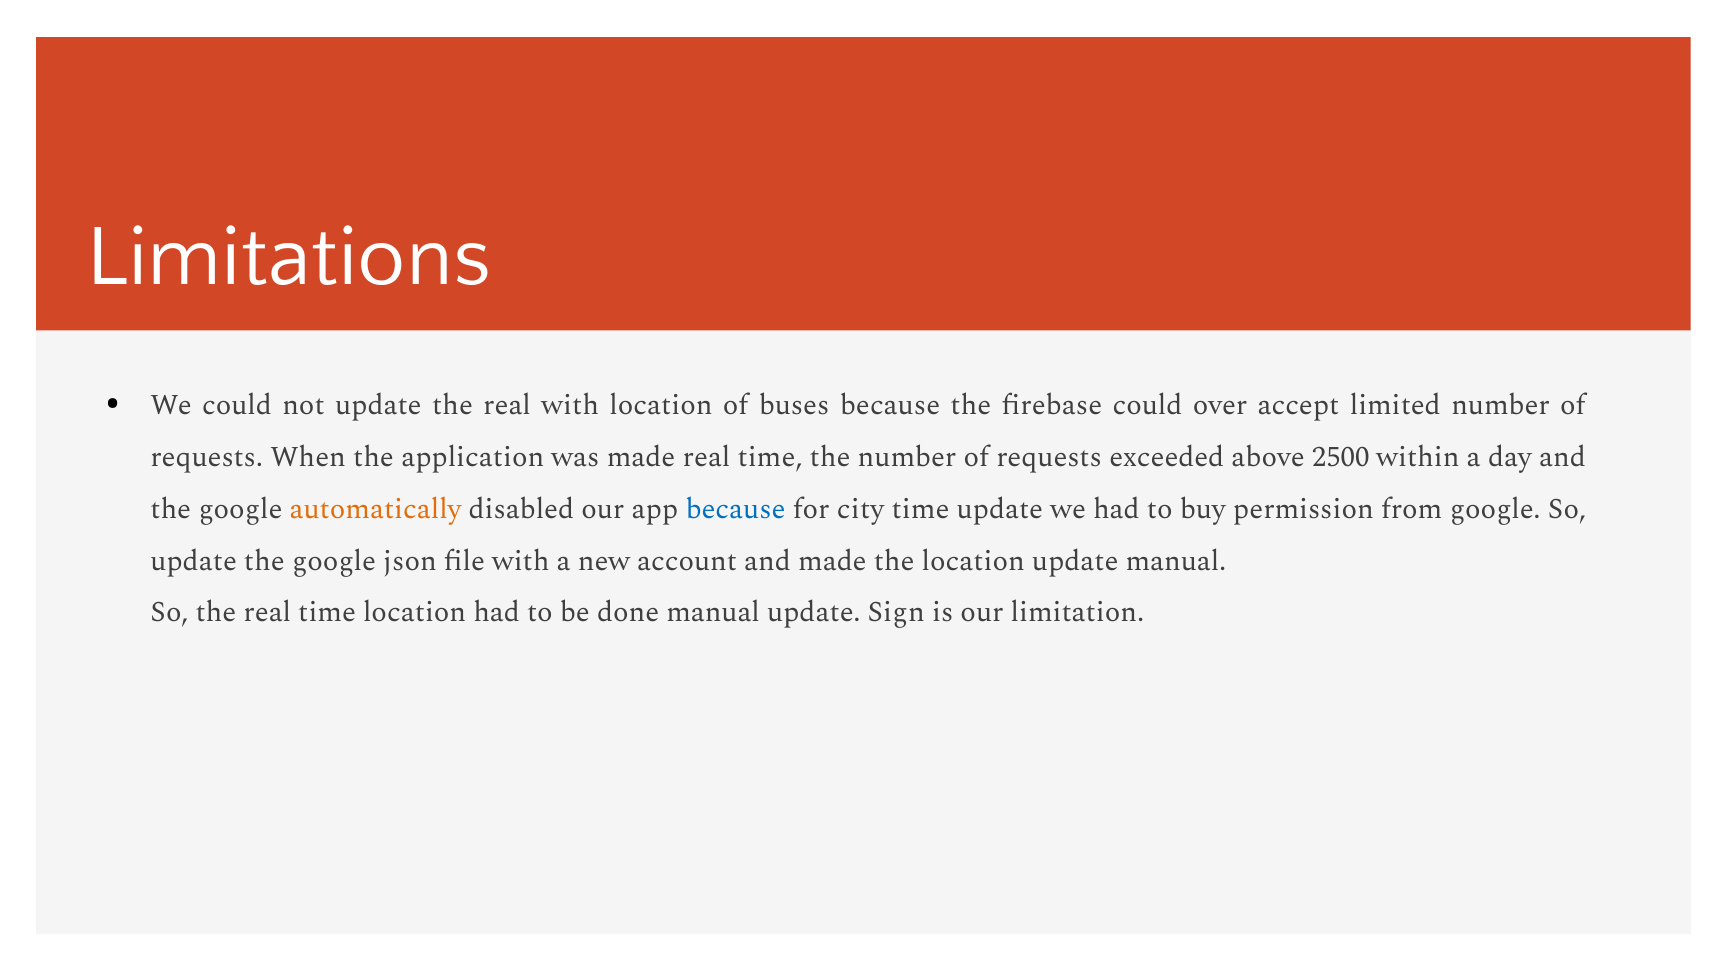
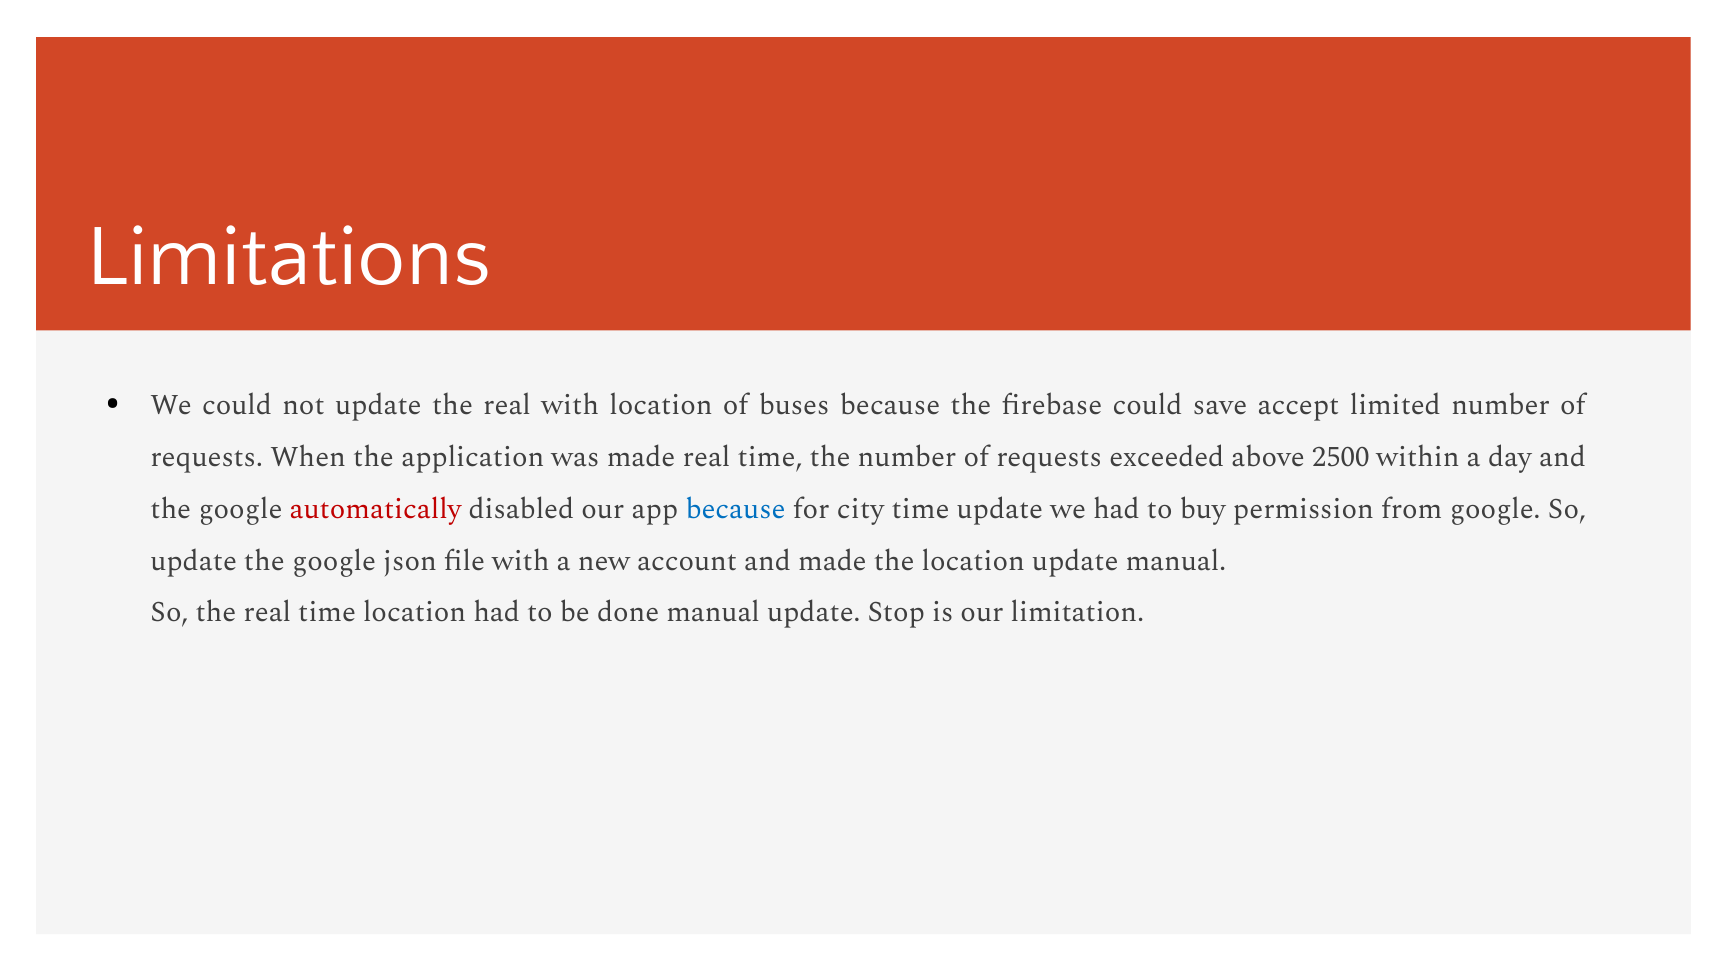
over: over -> save
automatically colour: orange -> red
Sign: Sign -> Stop
